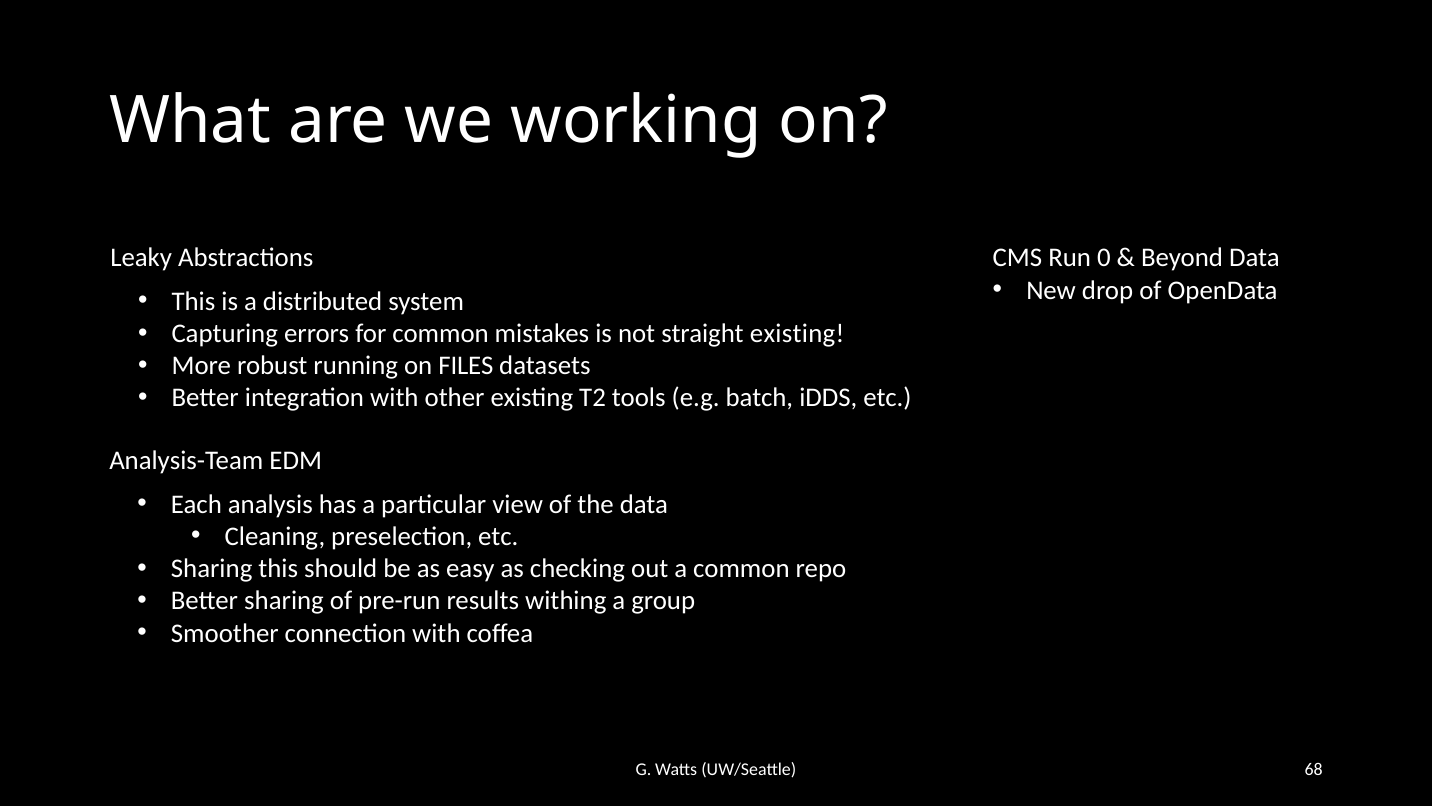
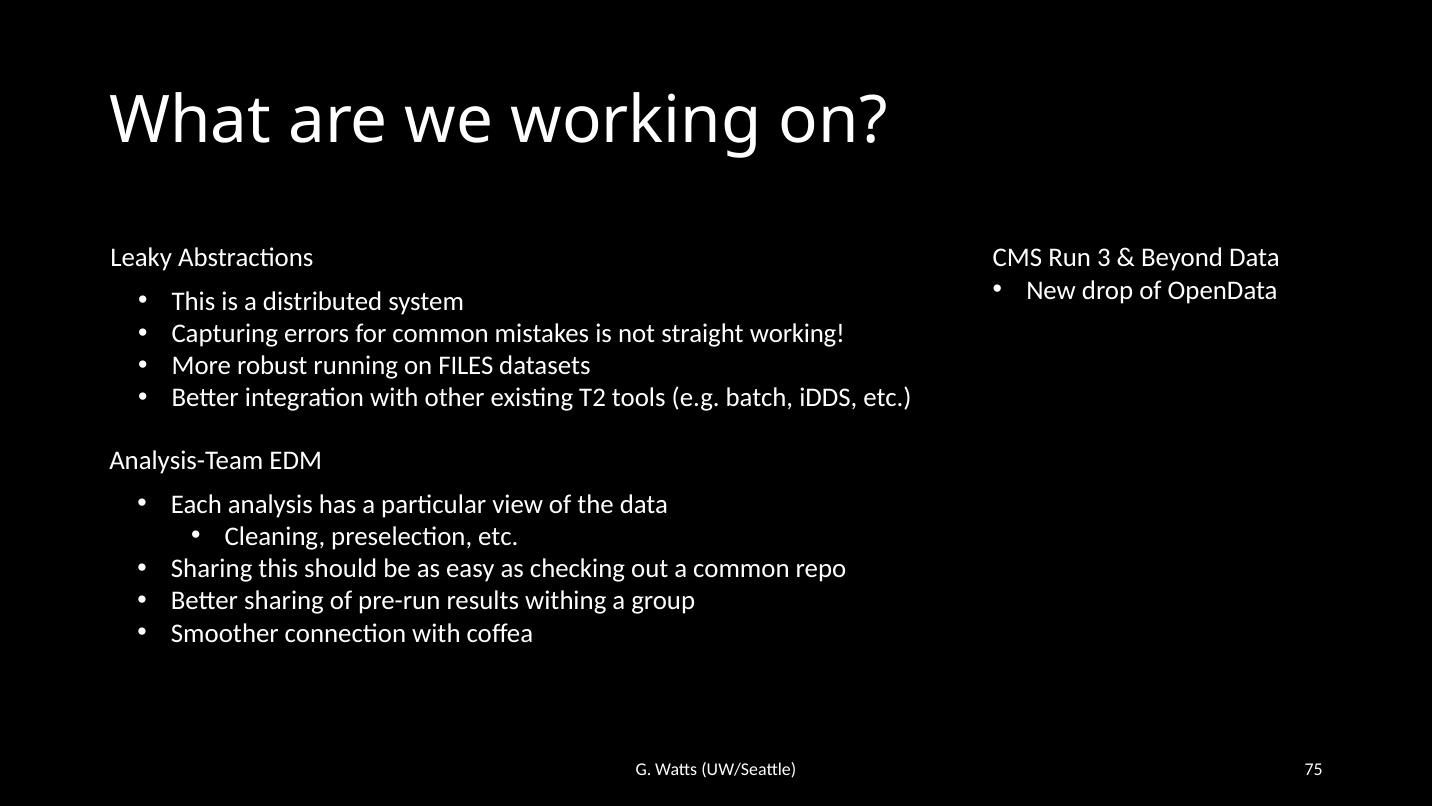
0: 0 -> 3
straight existing: existing -> working
68: 68 -> 75
